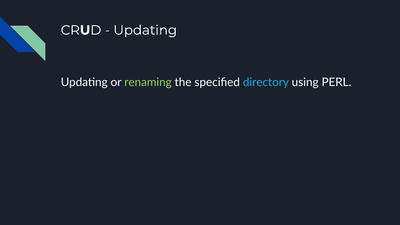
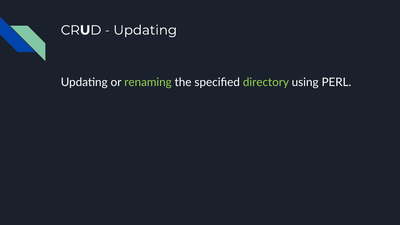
directory colour: light blue -> light green
